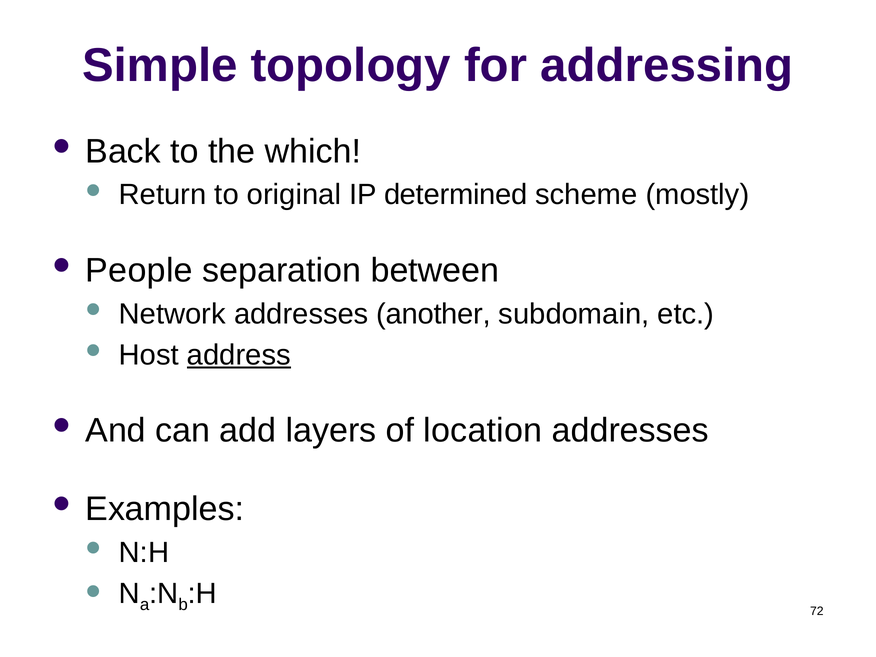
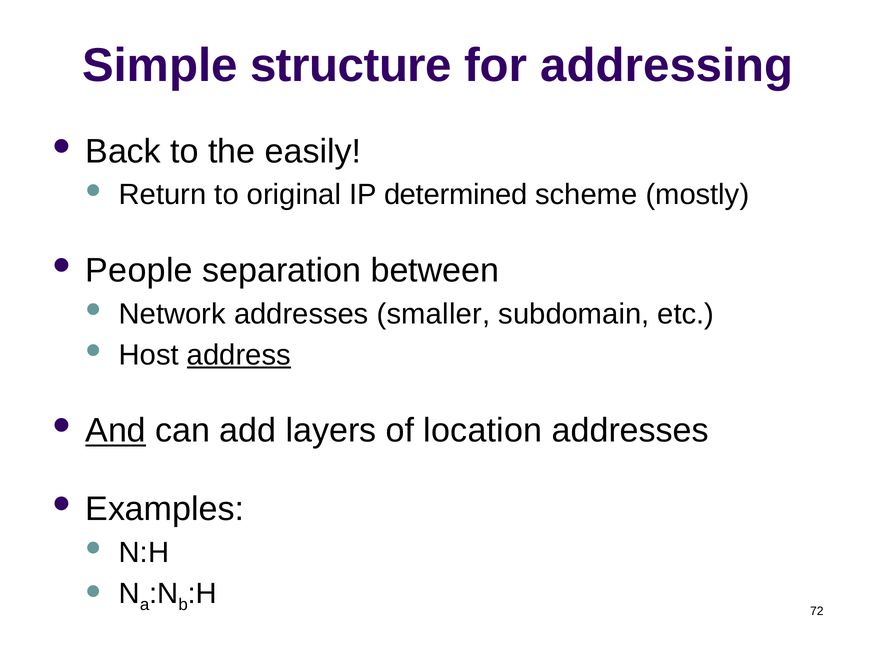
topology: topology -> structure
which: which -> easily
another: another -> smaller
And underline: none -> present
